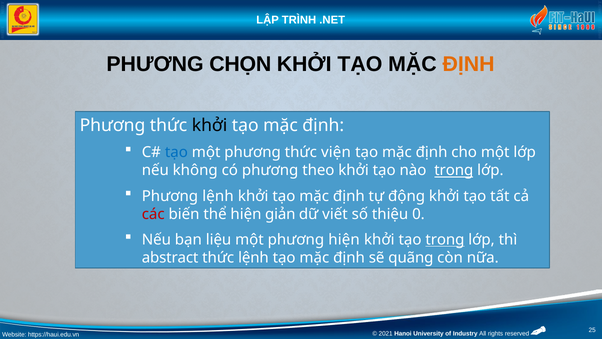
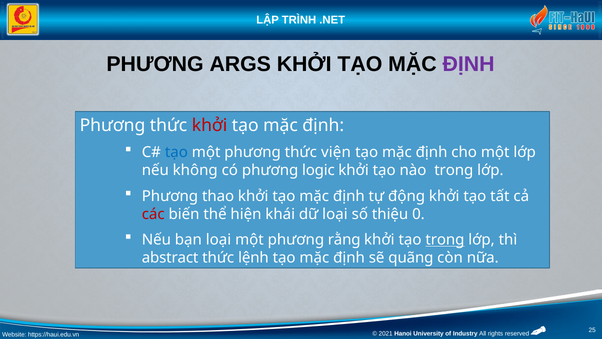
CHỌN: CHỌN -> ARGS
ĐỊNH colour: orange -> purple
khởi at (210, 125) colour: black -> red
theo: theo -> logic
trong at (454, 170) underline: present -> none
Phương lệnh: lệnh -> thao
giản: giản -> khái
dữ viết: viết -> loại
bạn liệu: liệu -> loại
phương hiện: hiện -> rằng
